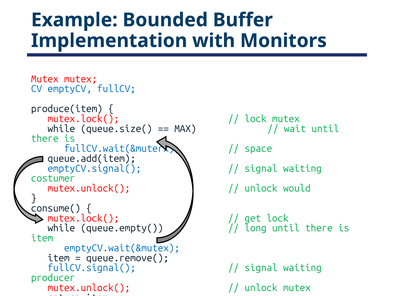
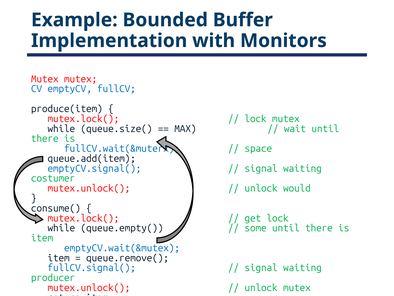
long: long -> some
